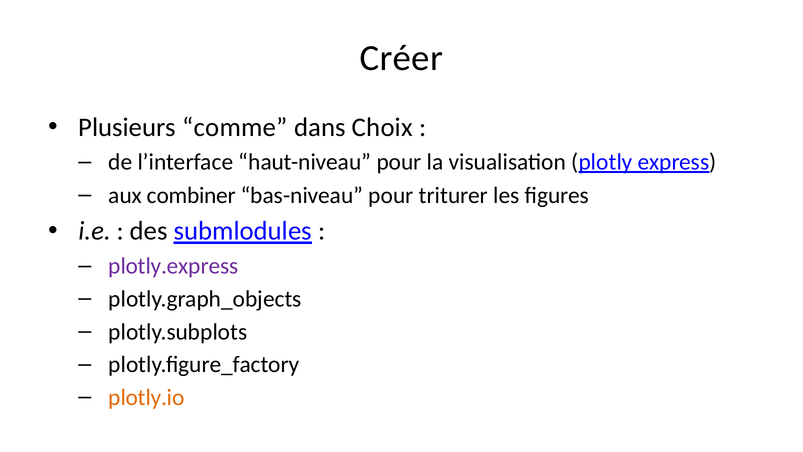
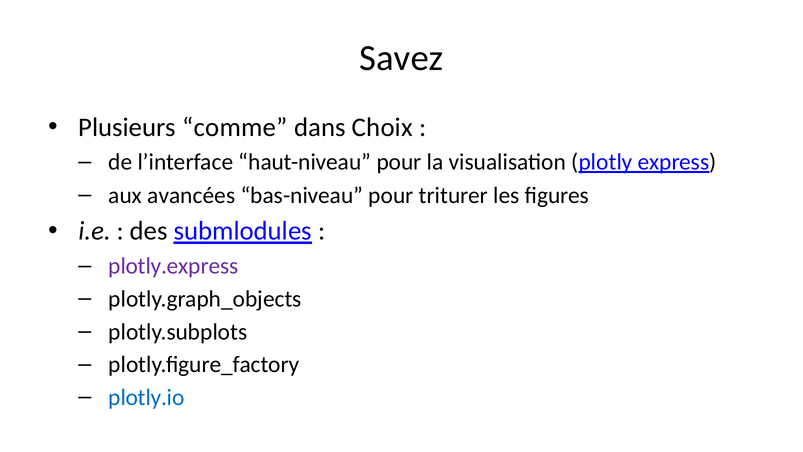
Créer: Créer -> Savez
combiner: combiner -> avancées
plotly.io colour: orange -> blue
